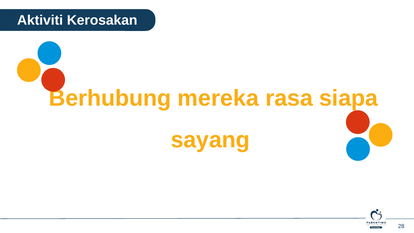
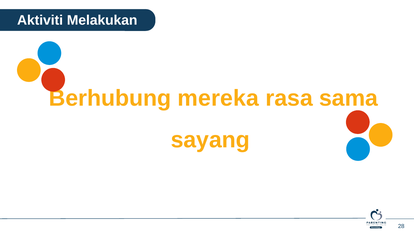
Kerosakan: Kerosakan -> Melakukan
siapa: siapa -> sama
